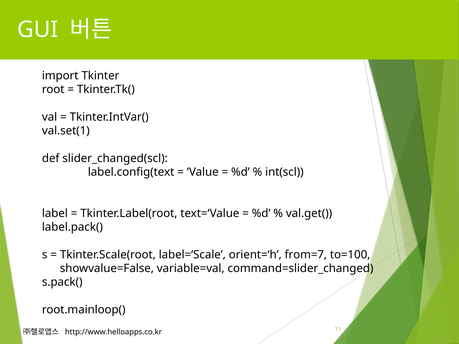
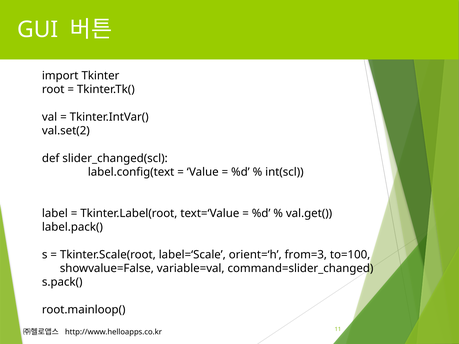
val.set(1: val.set(1 -> val.set(2
from=7: from=7 -> from=3
